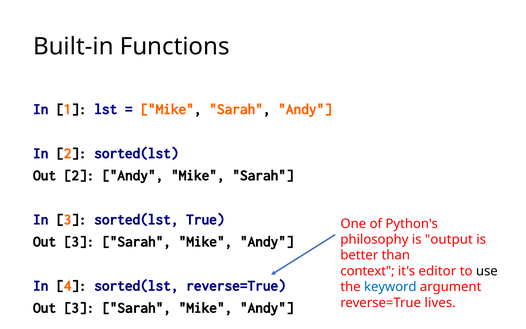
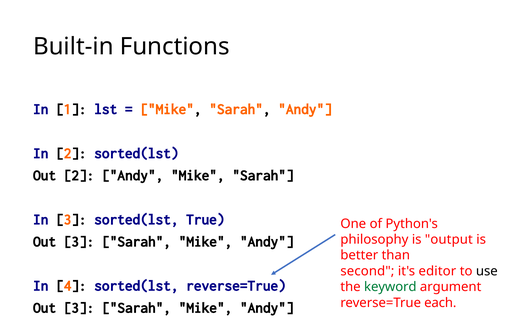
context: context -> second
keyword colour: blue -> green
lives: lives -> each
